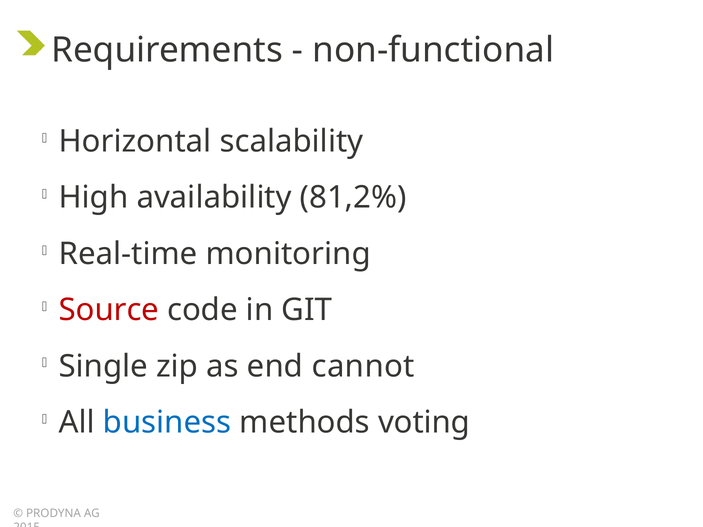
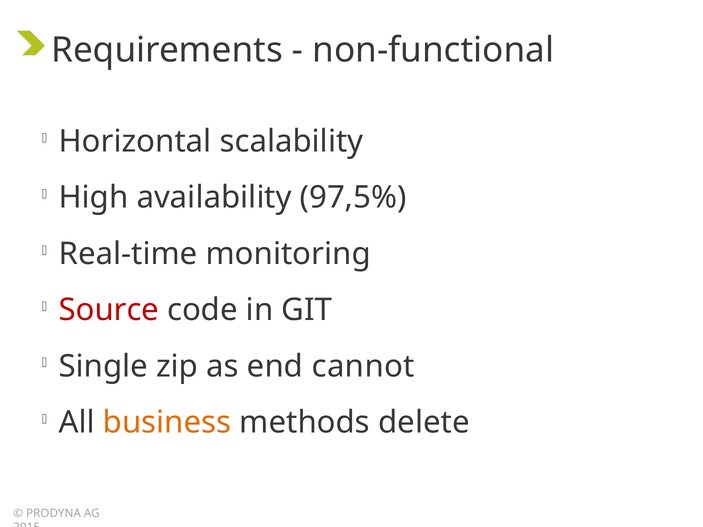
81,2%: 81,2% -> 97,5%
business colour: blue -> orange
voting: voting -> delete
